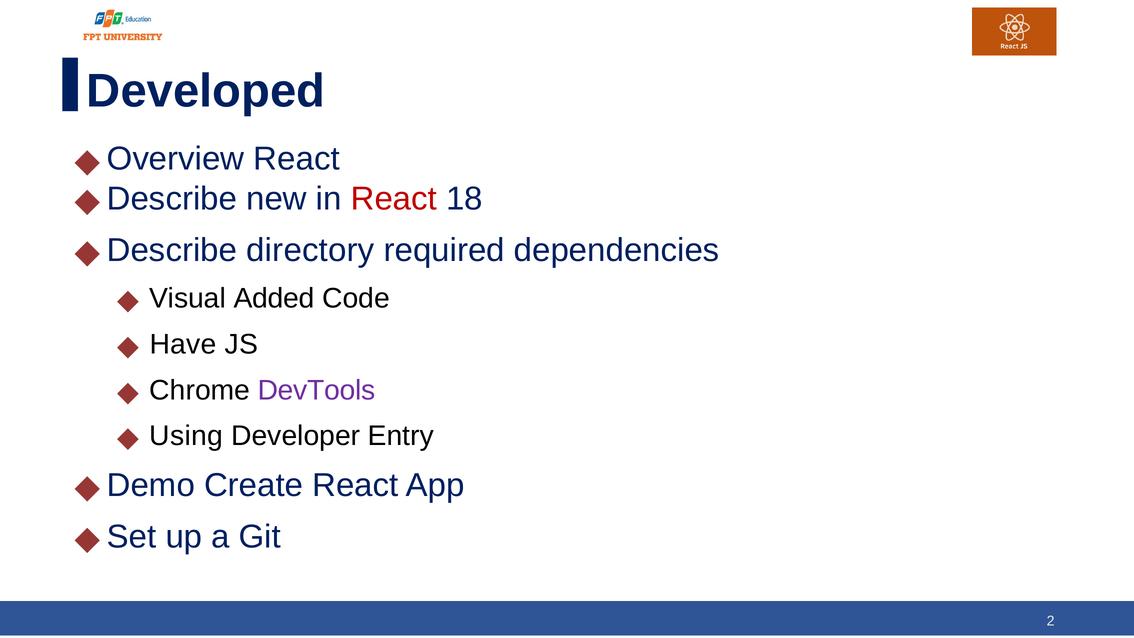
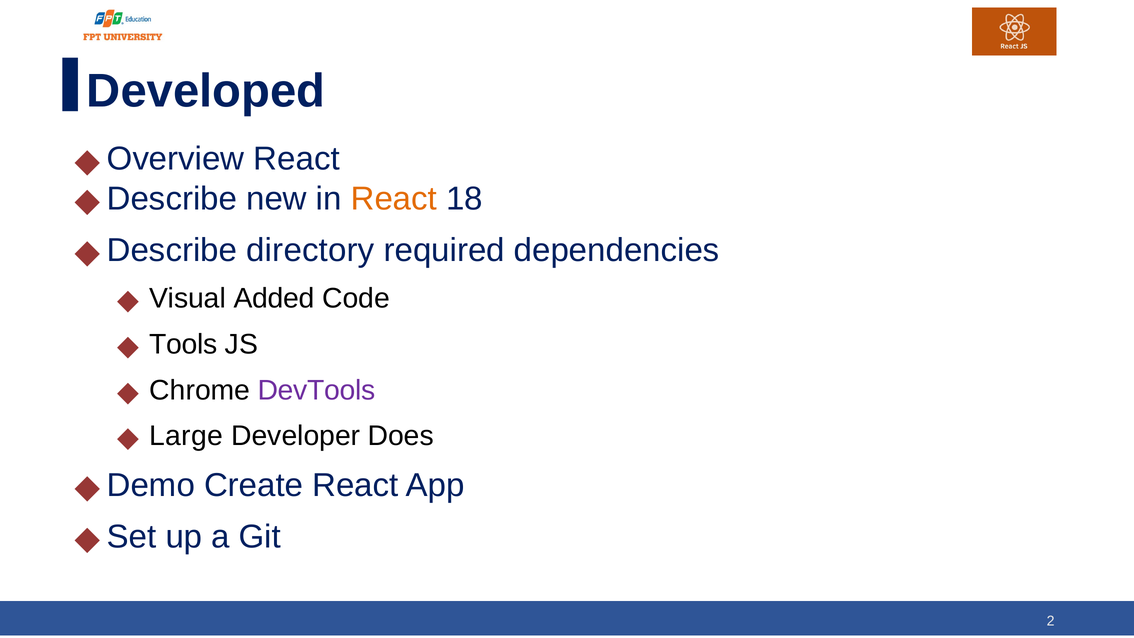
React at (394, 199) colour: red -> orange
Have: Have -> Tools
Using: Using -> Large
Entry: Entry -> Does
